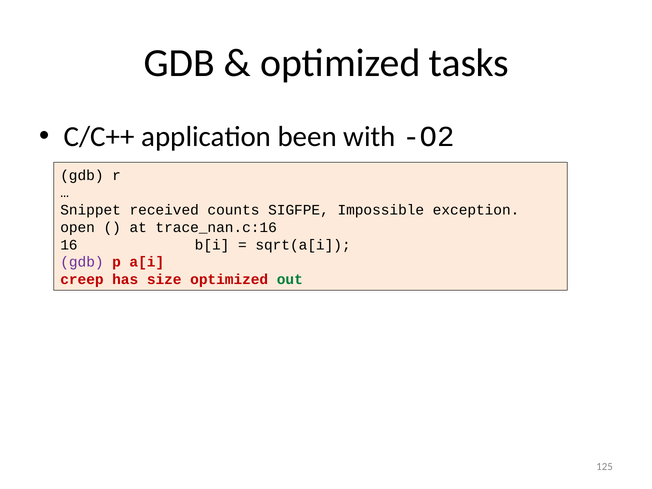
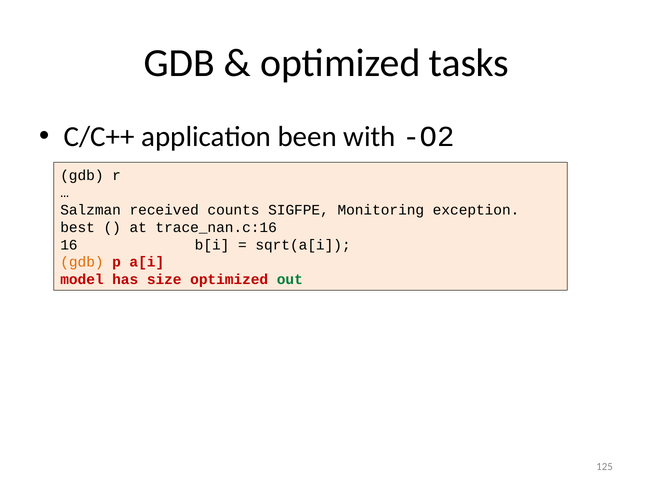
Snippet: Snippet -> Salzman
Impossible: Impossible -> Monitoring
open: open -> best
gdb at (82, 262) colour: purple -> orange
creep: creep -> model
